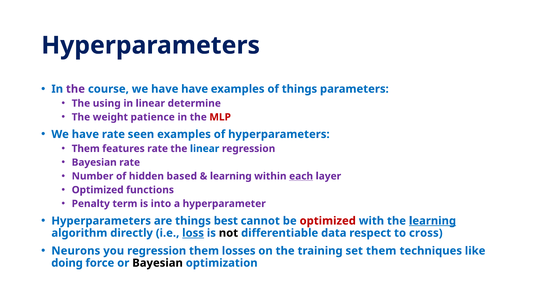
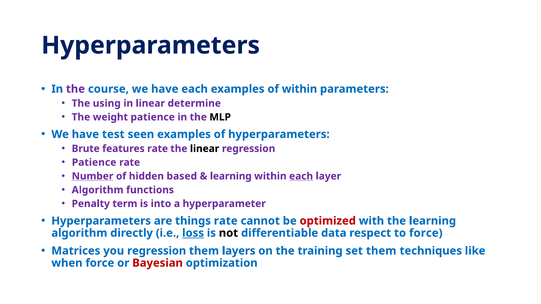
have have: have -> each
of things: things -> within
MLP colour: red -> black
have rate: rate -> test
Them at (86, 149): Them -> Brute
linear at (205, 149) colour: blue -> black
Bayesian at (94, 163): Bayesian -> Patience
Number underline: none -> present
Optimized at (98, 190): Optimized -> Algorithm
things best: best -> rate
learning at (433, 221) underline: present -> none
to cross: cross -> force
Neurons: Neurons -> Matrices
losses: losses -> layers
doing: doing -> when
Bayesian at (158, 263) colour: black -> red
